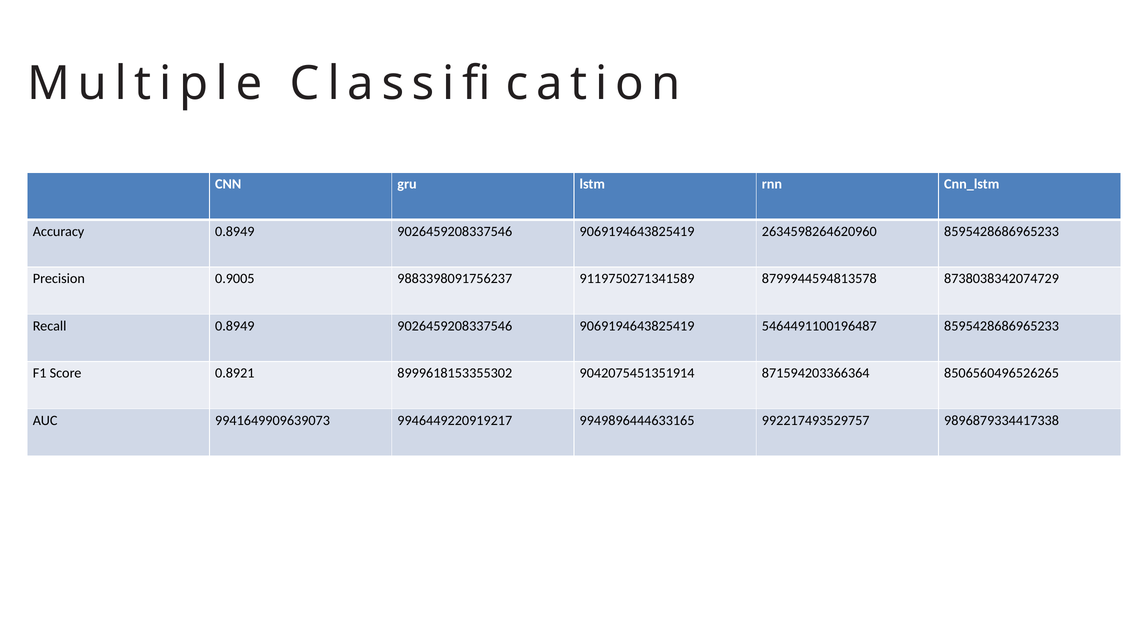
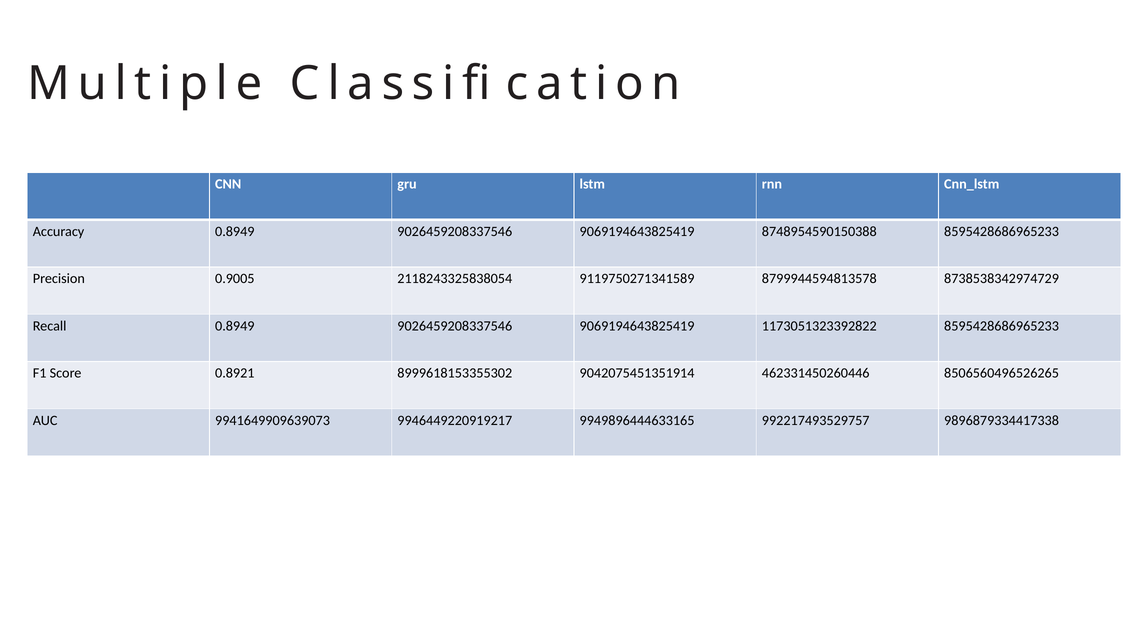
2634598264620960: 2634598264620960 -> 8748954590150388
9883398091756237: 9883398091756237 -> 2118243325838054
8738038342074729: 8738038342074729 -> 8738538342974729
5464491100196487: 5464491100196487 -> 1173051323392822
871594203366364: 871594203366364 -> 462331450260446
